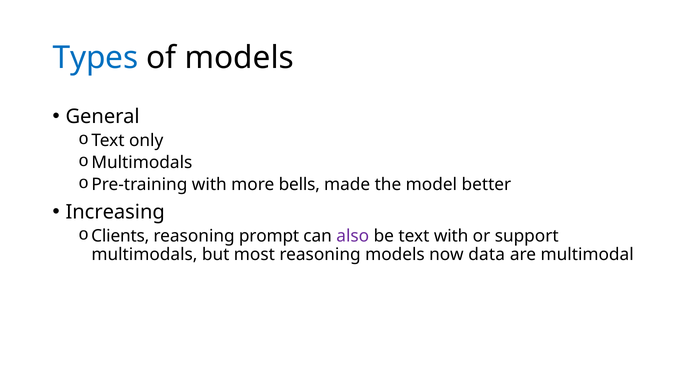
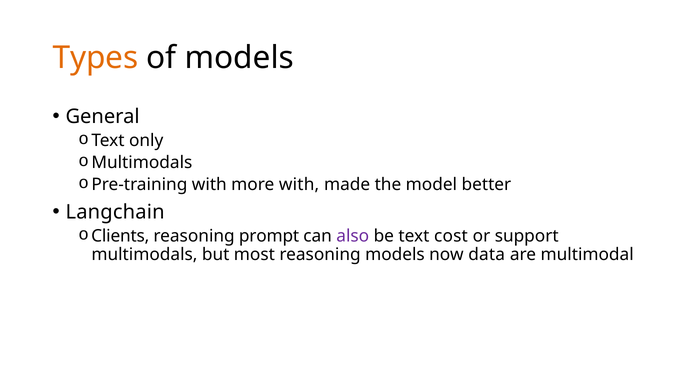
Types colour: blue -> orange
more bells: bells -> with
Increasing: Increasing -> Langchain
text with: with -> cost
